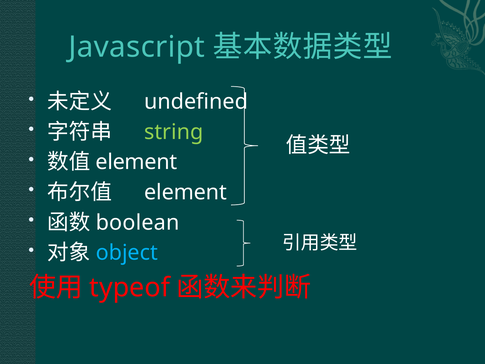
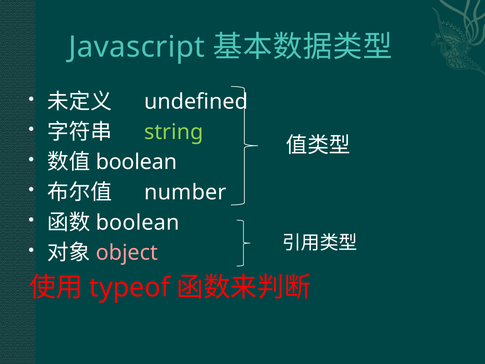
element at (136, 162): element -> boolean
element at (186, 192): element -> number
object colour: light blue -> pink
